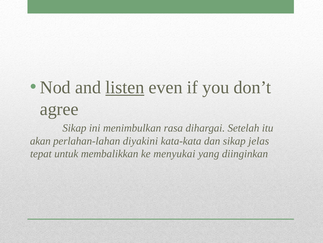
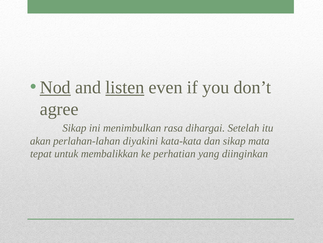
Nod underline: none -> present
jelas: jelas -> mata
menyukai: menyukai -> perhatian
